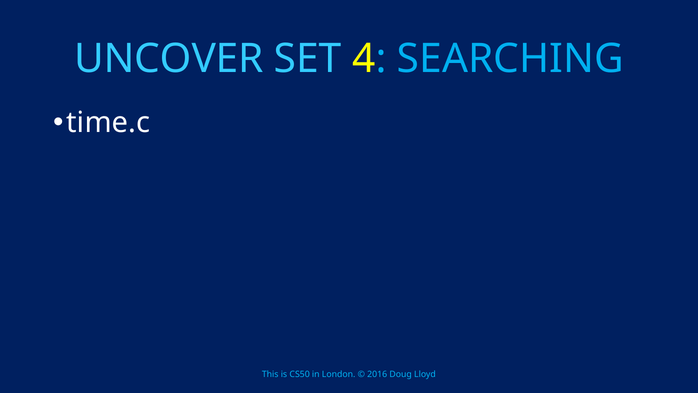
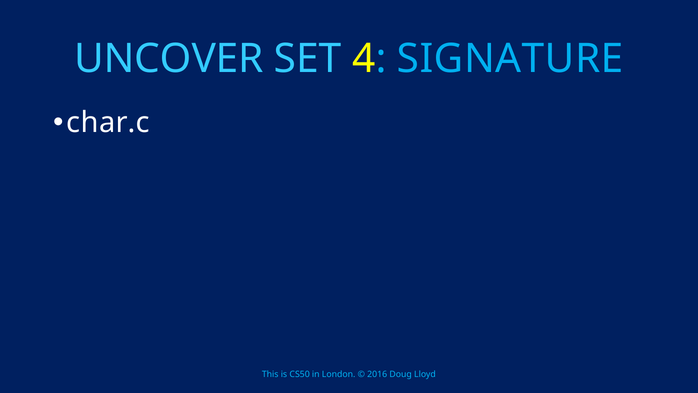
SEARCHING: SEARCHING -> SIGNATURE
time.c: time.c -> char.c
